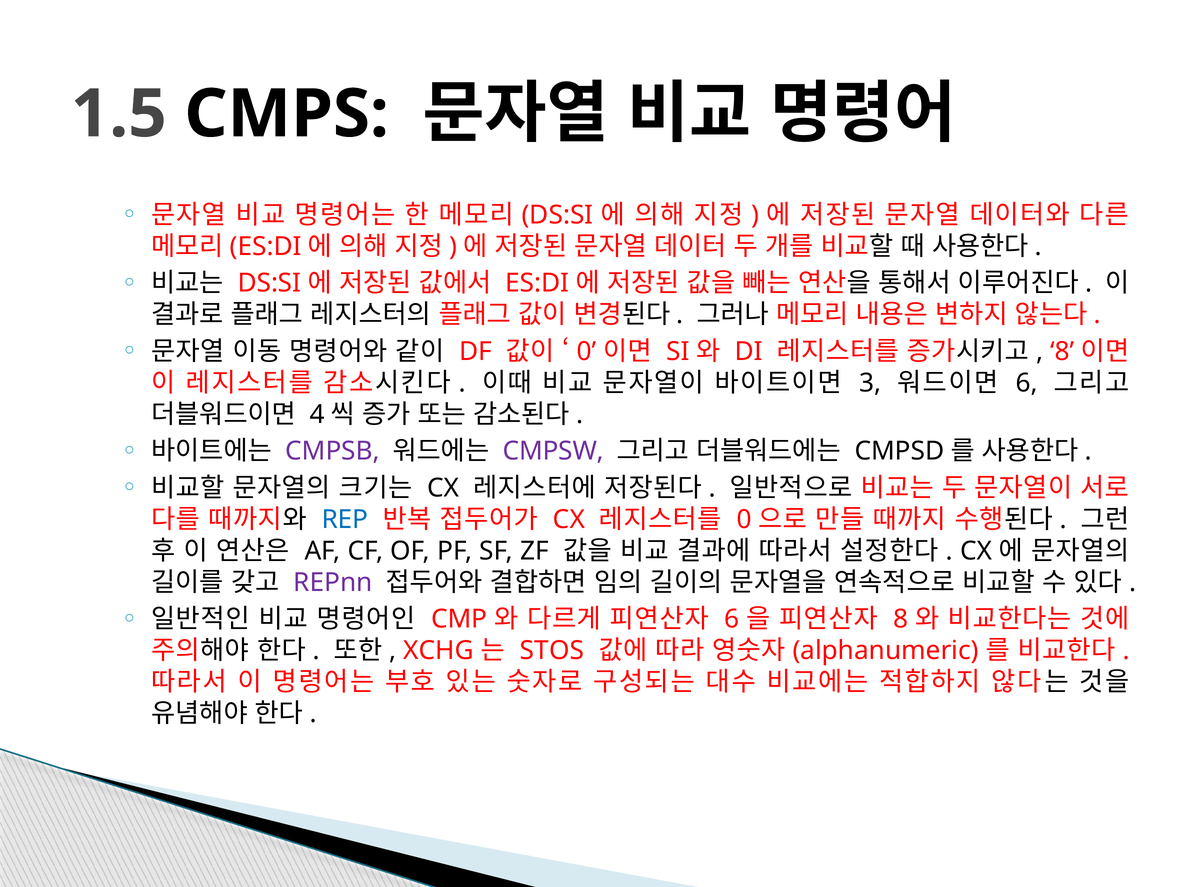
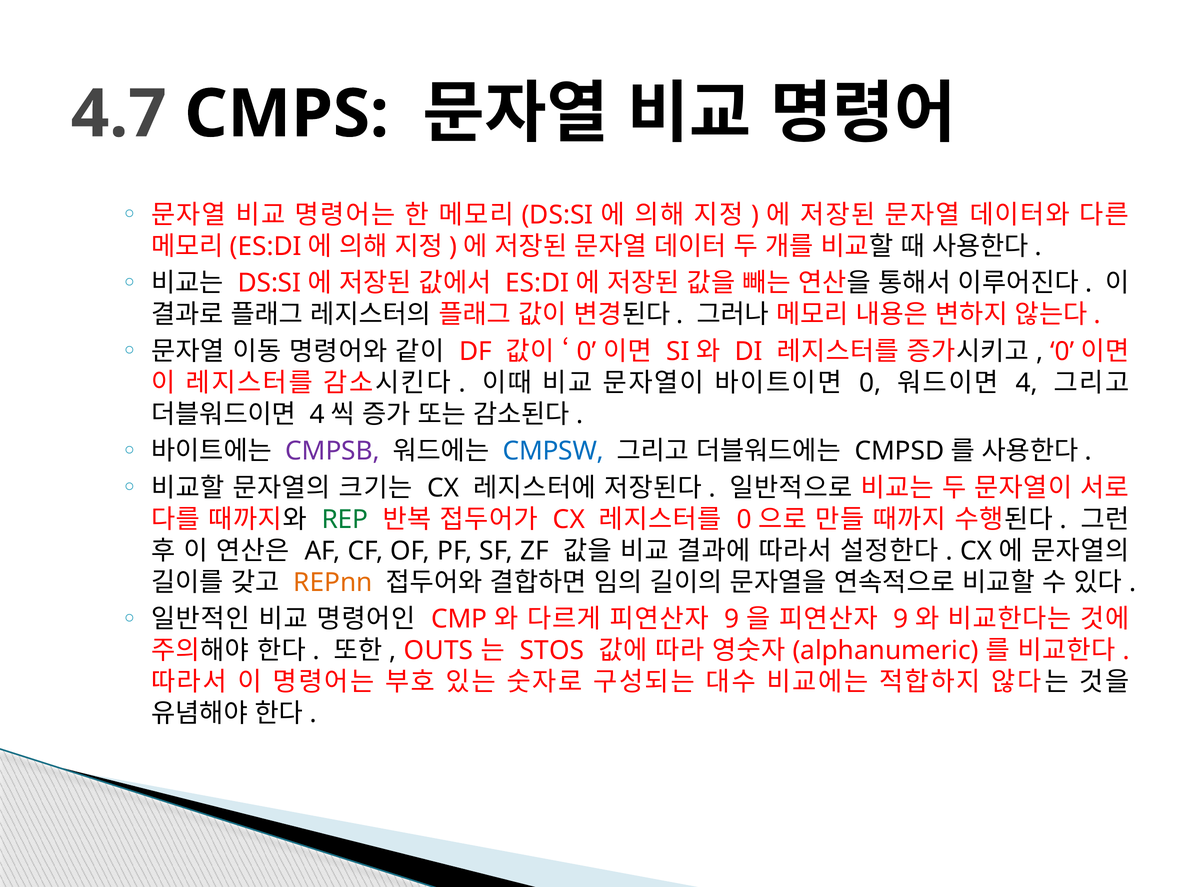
1.5: 1.5 -> 4.7
8 at (1062, 352): 8 -> 0
3 at (870, 383): 3 -> 0
6 at (1027, 383): 6 -> 4
CMPSW colour: purple -> blue
REP colour: blue -> green
REPnn colour: purple -> orange
6 at (732, 619): 6 -> 9
8 at (901, 619): 8 -> 9
XCHG: XCHG -> OUTS
